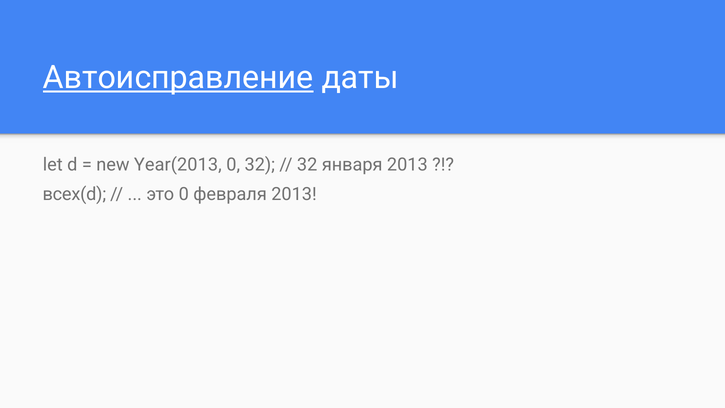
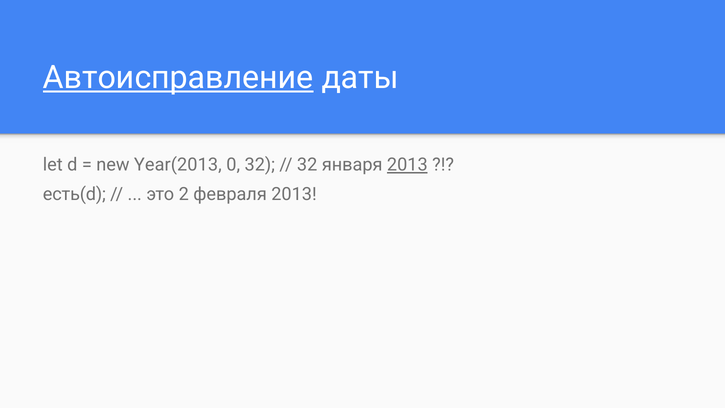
2013 at (407, 165) underline: none -> present
всех(d: всех(d -> есть(d
это 0: 0 -> 2
